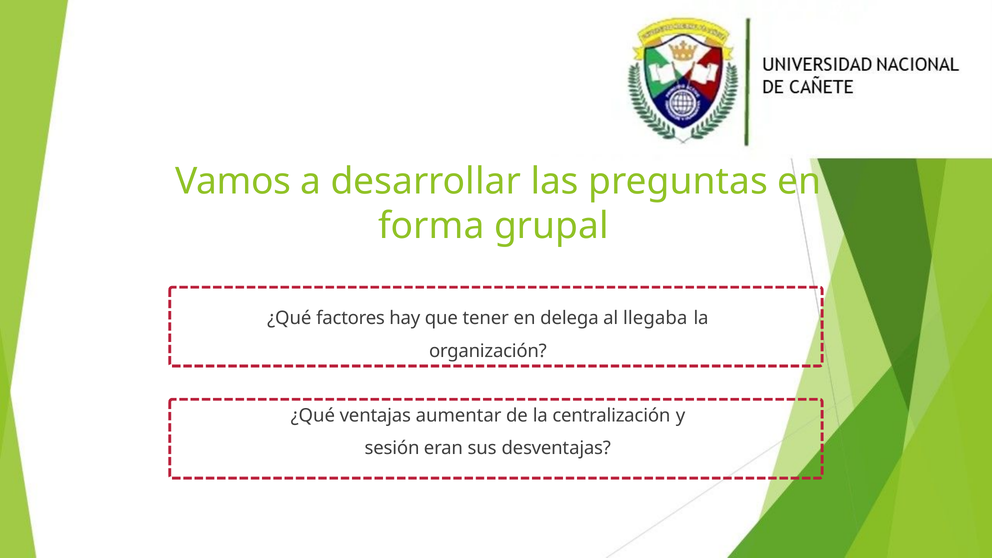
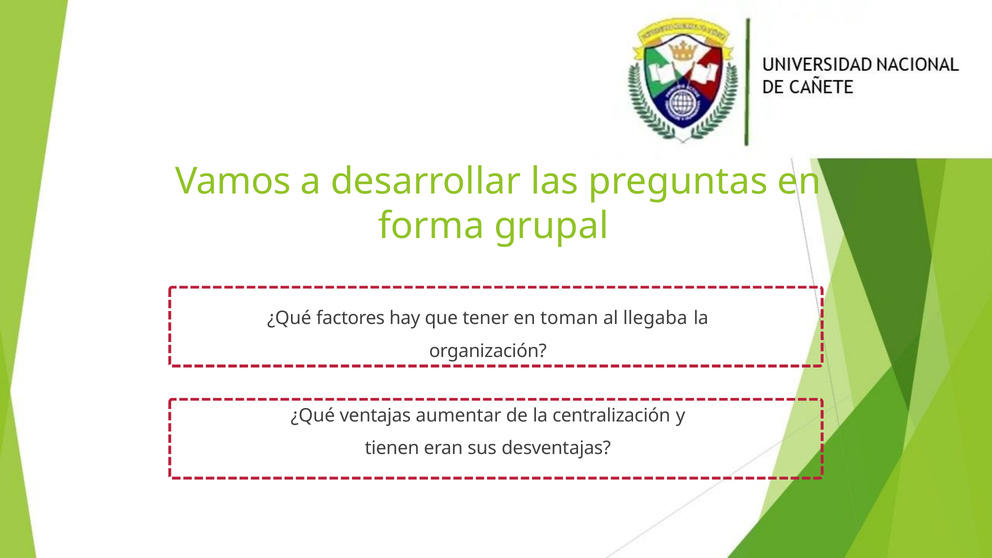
delega: delega -> toman
sesión: sesión -> tienen
